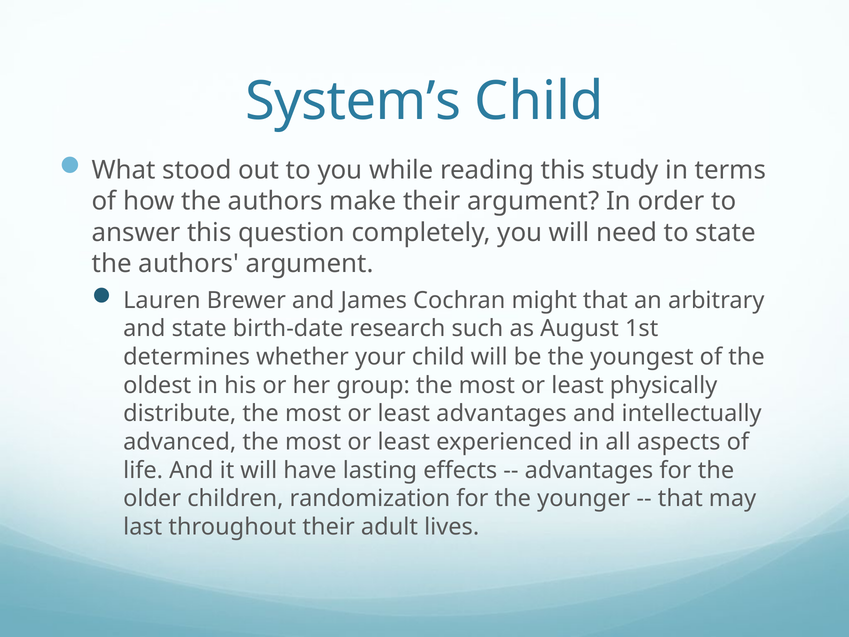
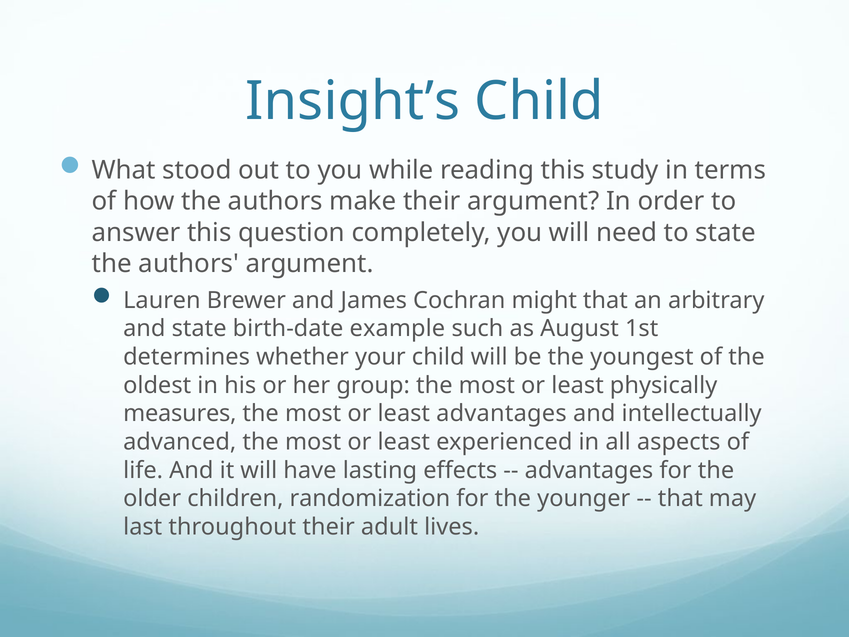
System’s: System’s -> Insight’s
research: research -> example
distribute: distribute -> measures
